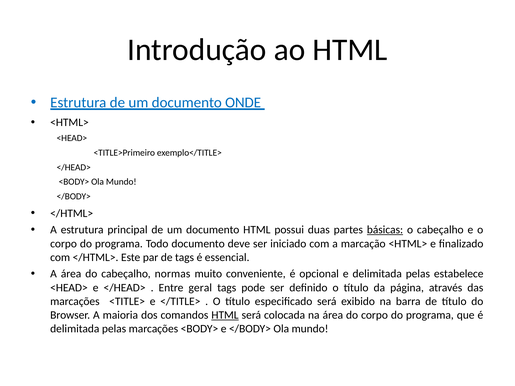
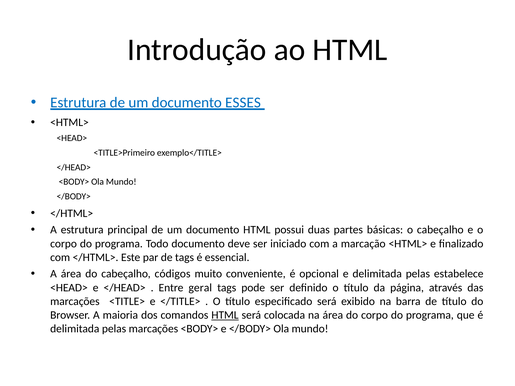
ONDE: ONDE -> ESSES
básicas underline: present -> none
normas: normas -> códigos
